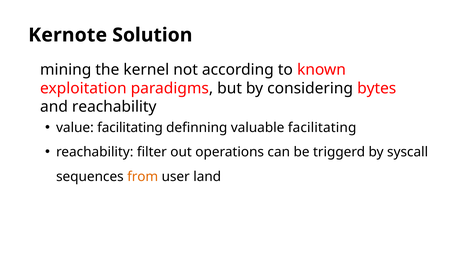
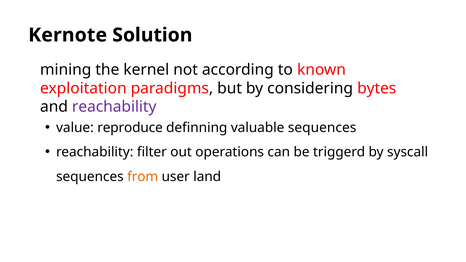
reachability at (114, 107) colour: black -> purple
value facilitating: facilitating -> reproduce
valuable facilitating: facilitating -> sequences
